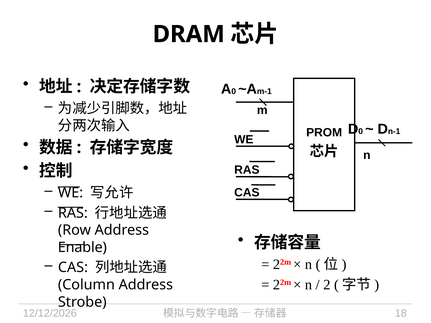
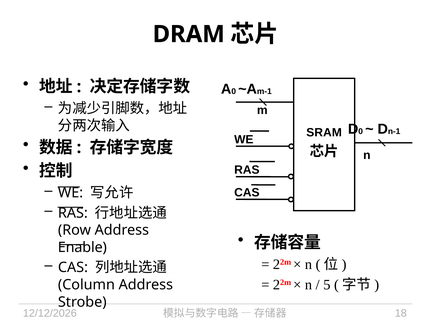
PROM: PROM -> SRAM
2: 2 -> 5
